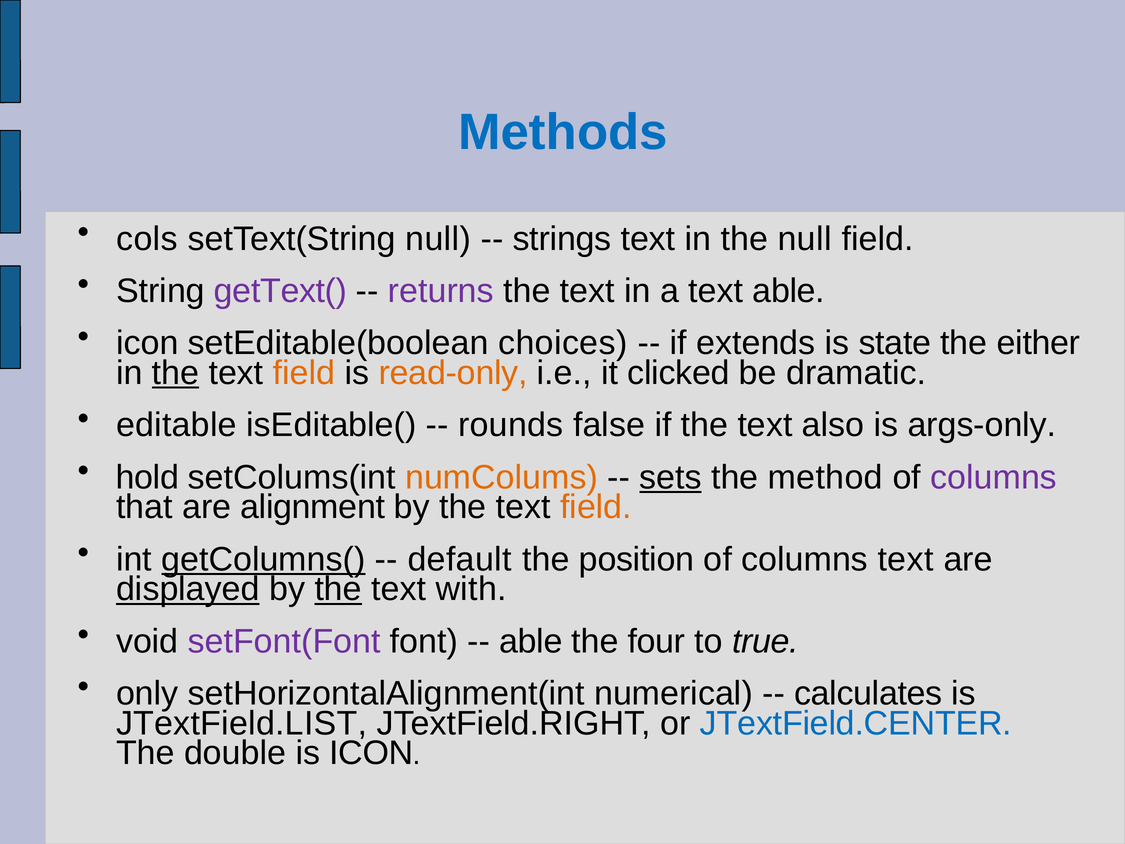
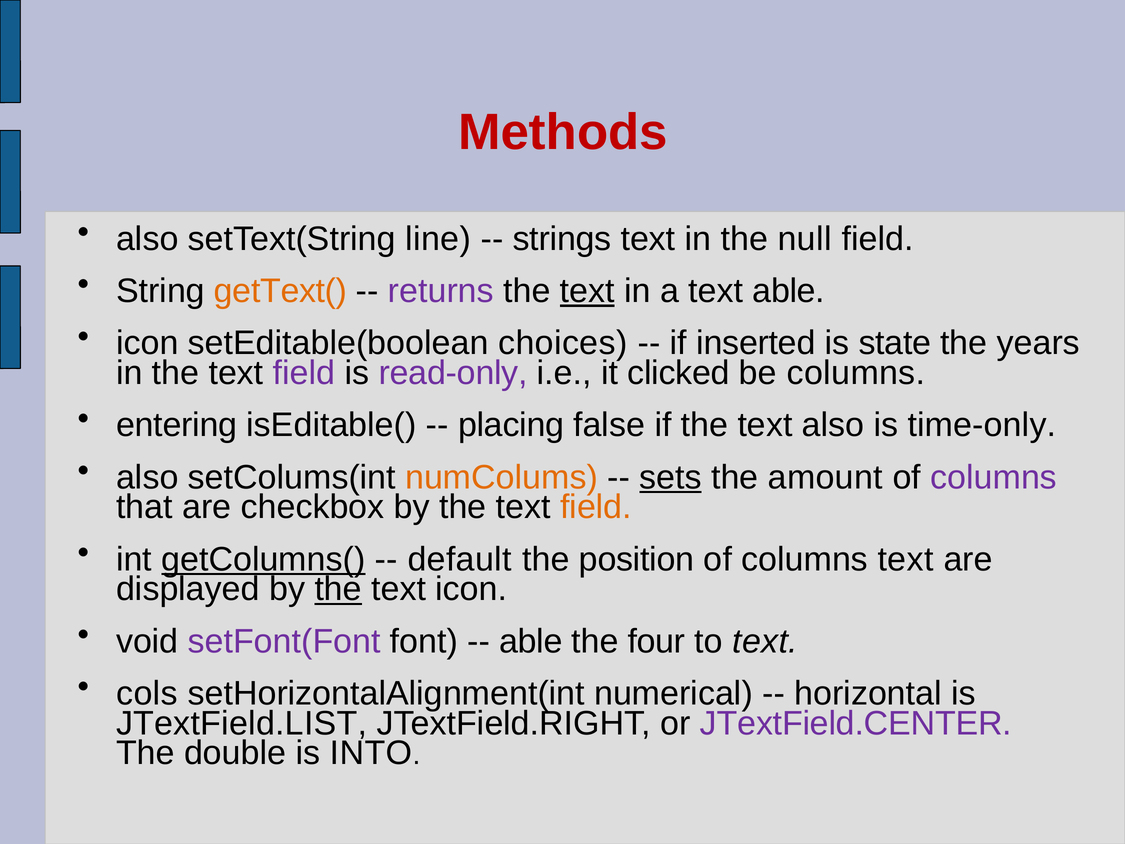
Methods colour: blue -> red
cols at (147, 239): cols -> also
setText(String null: null -> line
getText( colour: purple -> orange
text at (587, 291) underline: none -> present
extends: extends -> inserted
either: either -> years
the at (176, 373) underline: present -> none
field at (304, 373) colour: orange -> purple
read-only colour: orange -> purple
be dramatic: dramatic -> columns
editable: editable -> entering
rounds: rounds -> placing
args-only: args-only -> time-only
hold at (147, 477): hold -> also
method: method -> amount
alignment: alignment -> checkbox
displayed underline: present -> none
text with: with -> icon
to true: true -> text
only: only -> cols
calculates: calculates -> horizontal
JTextField.CENTER colour: blue -> purple
is ICON: ICON -> INTO
